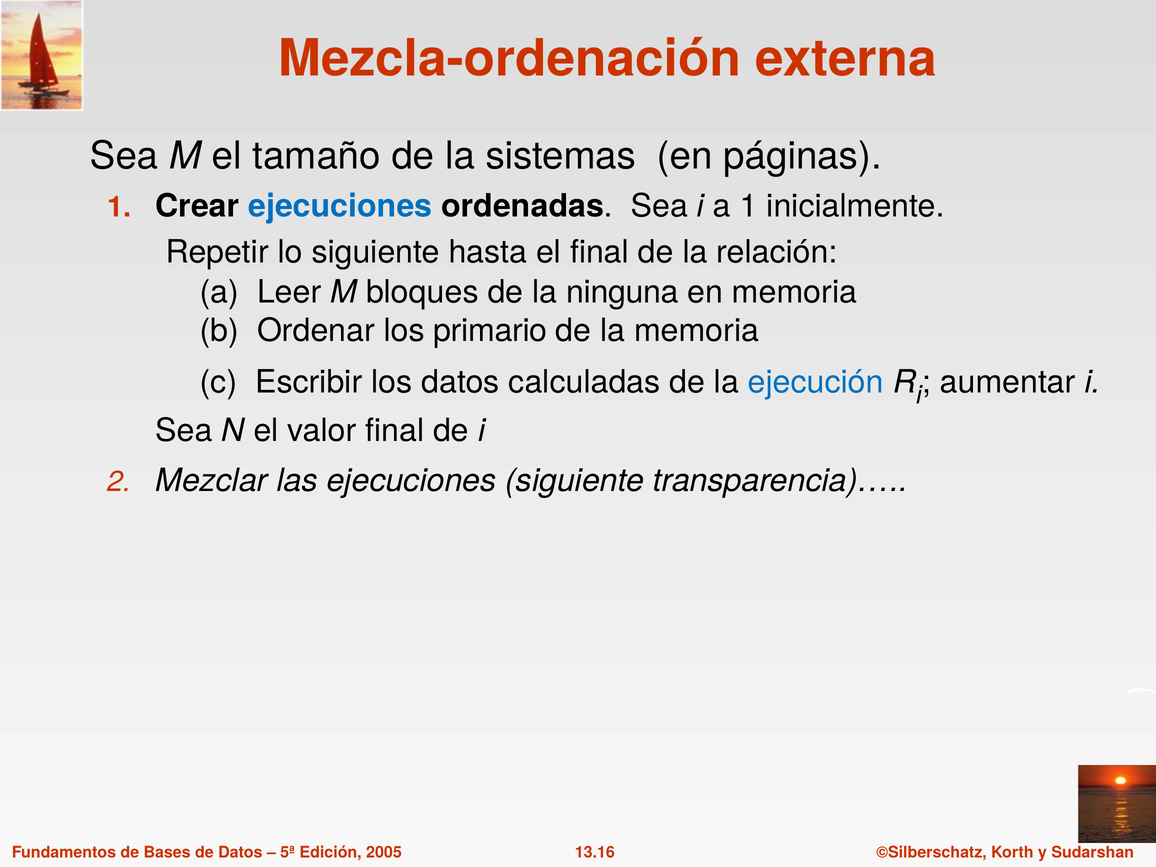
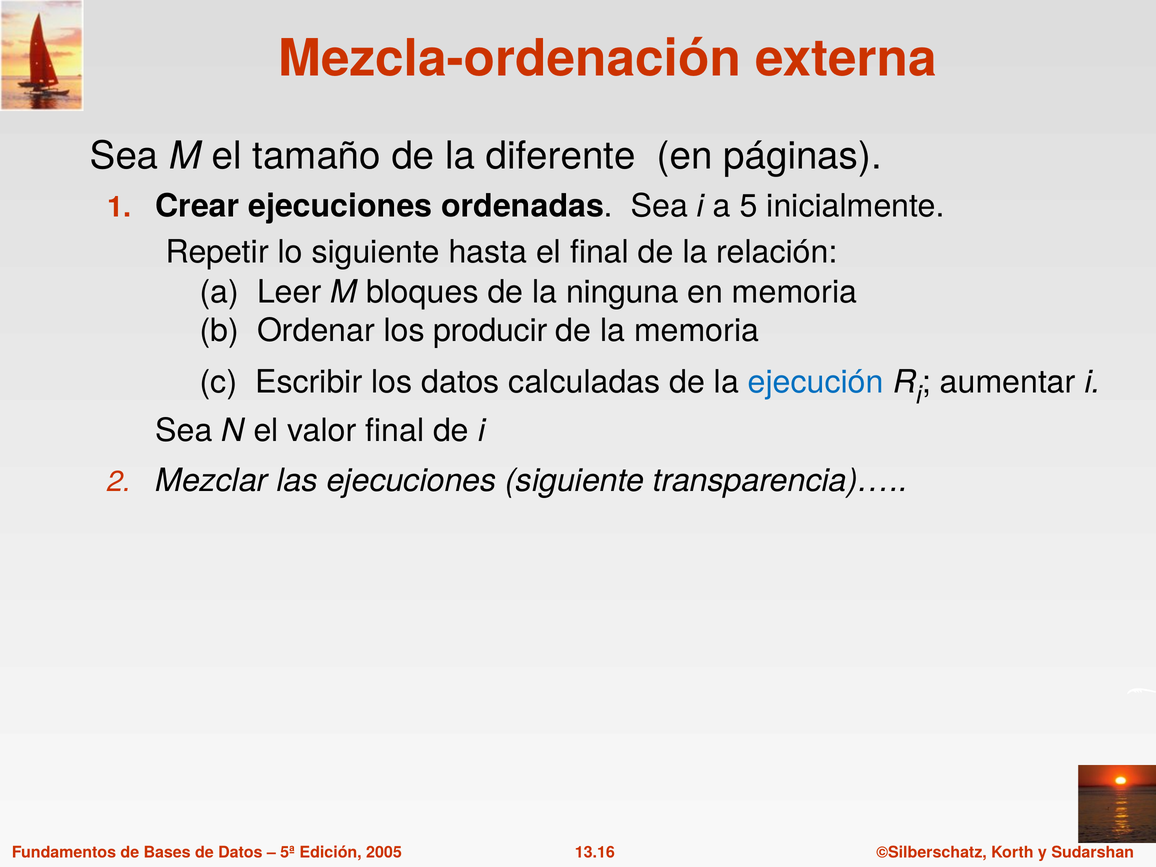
sistemas: sistemas -> diferente
ejecuciones at (340, 206) colour: blue -> black
a 1: 1 -> 5
primario: primario -> producir
